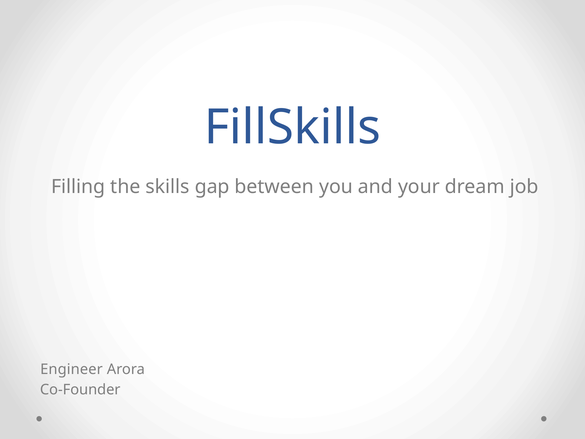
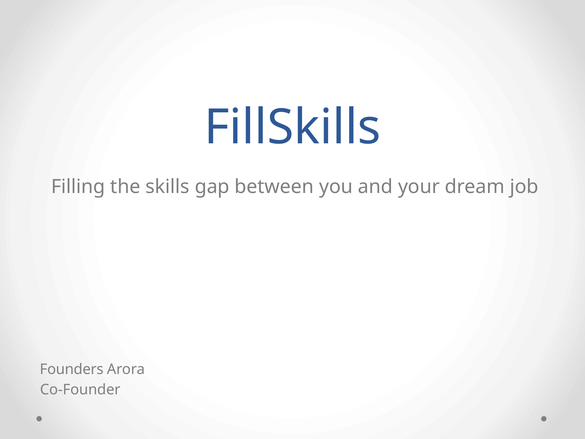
Engineer: Engineer -> Founders
